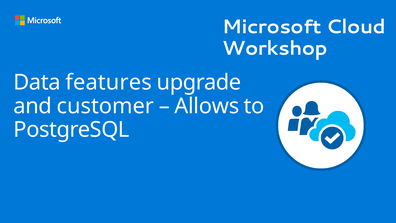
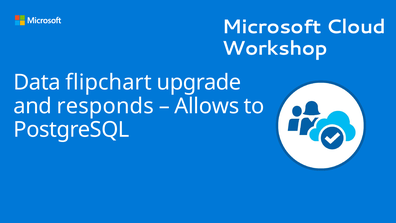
features: features -> flipchart
customer: customer -> responds
